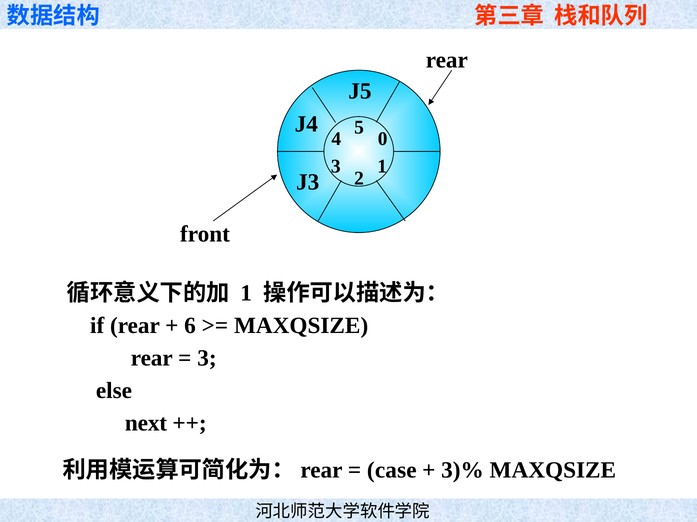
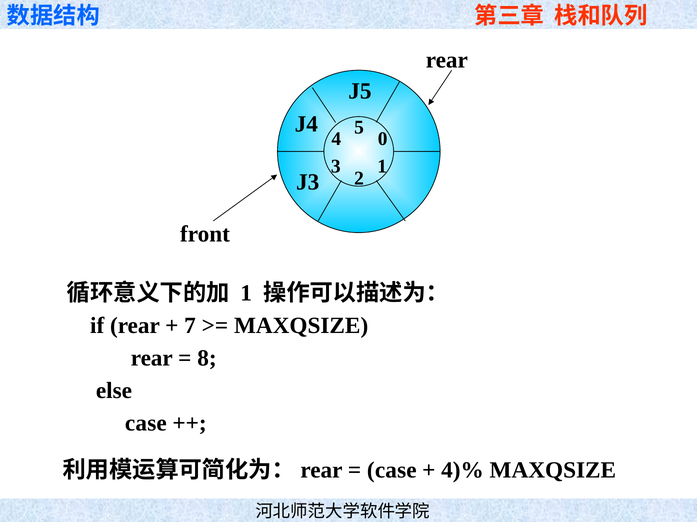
6: 6 -> 7
3 at (207, 358): 3 -> 8
next at (146, 423): next -> case
3)%: 3)% -> 4)%
